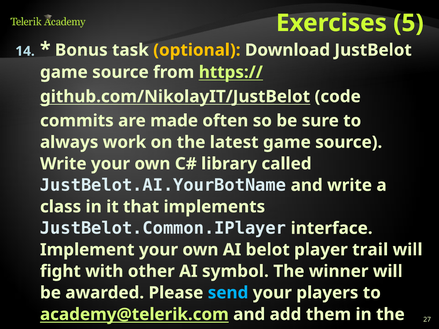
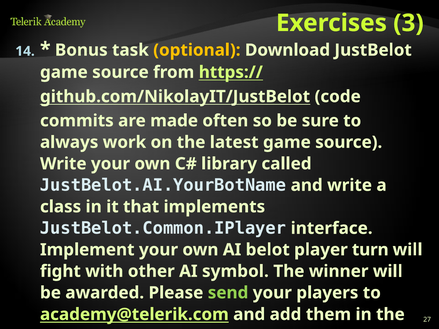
5: 5 -> 3
trail: trail -> turn
send colour: light blue -> light green
